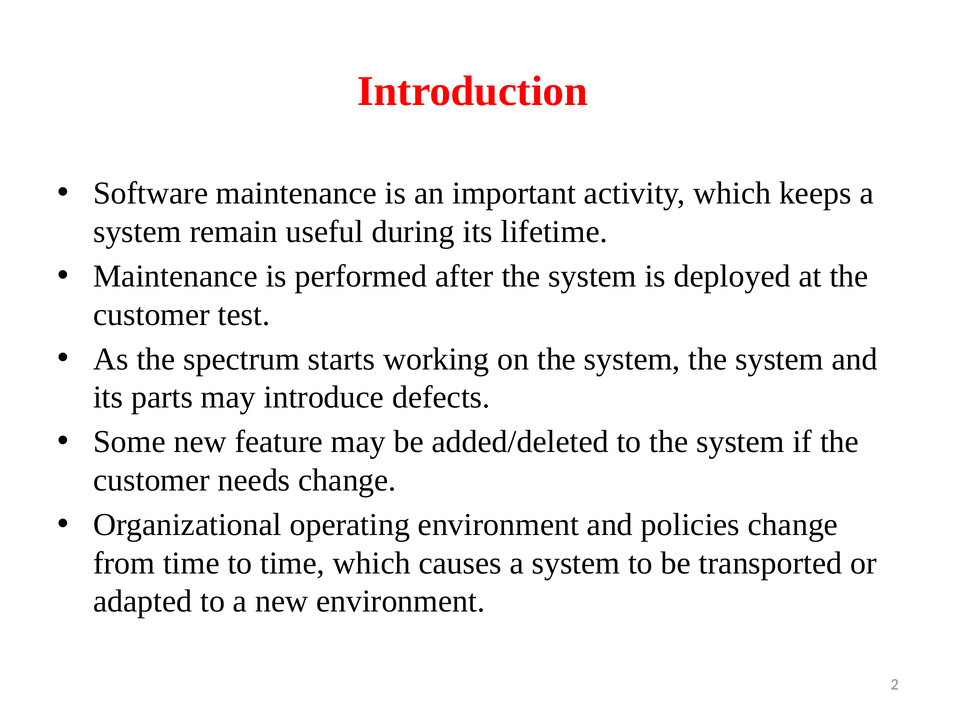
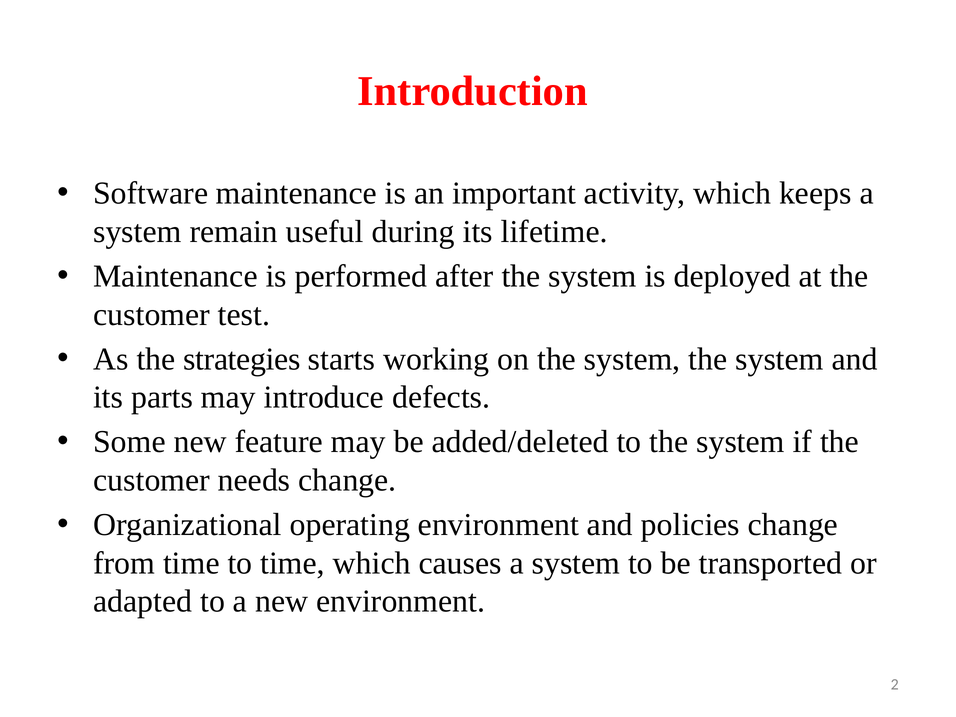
spectrum: spectrum -> strategies
